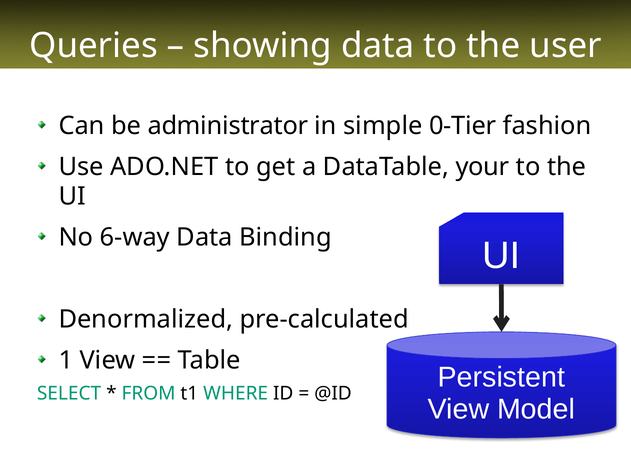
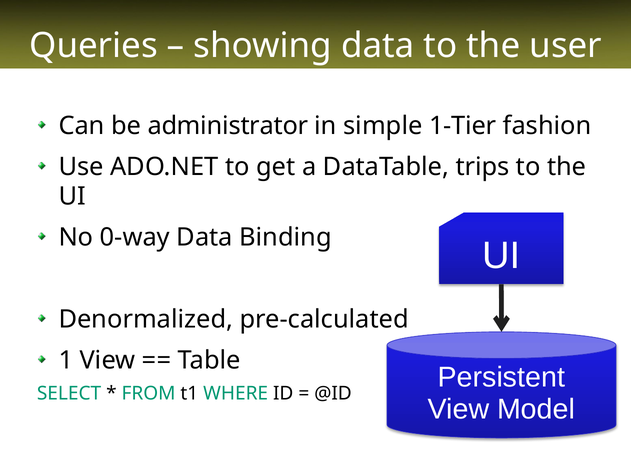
0-Tier: 0-Tier -> 1-Tier
your: your -> trips
6-way: 6-way -> 0-way
